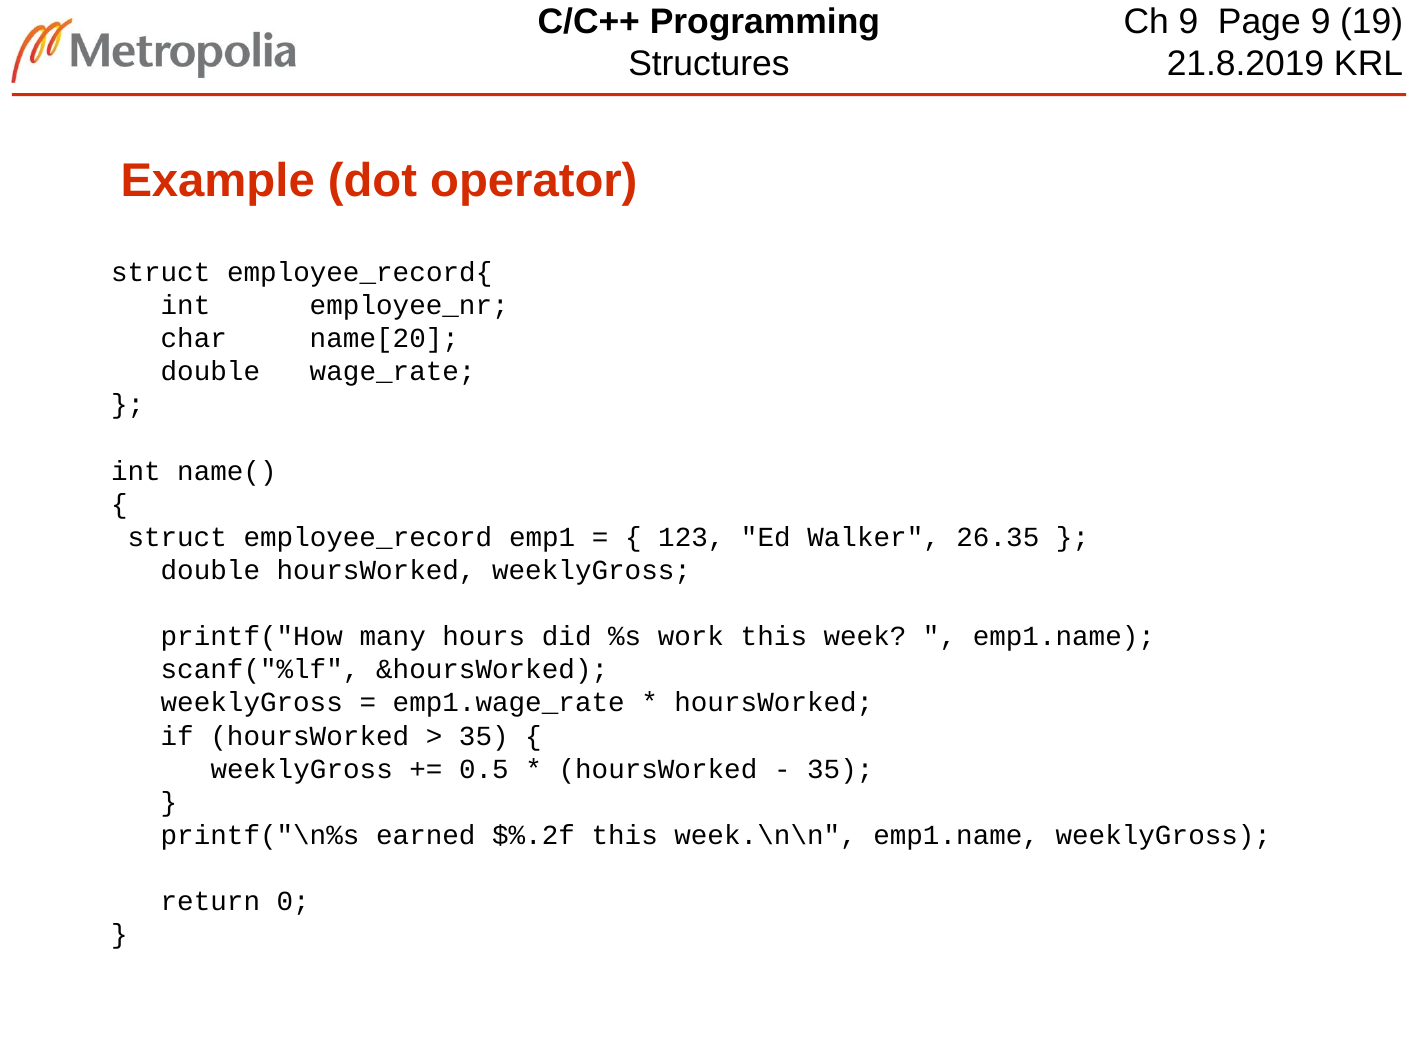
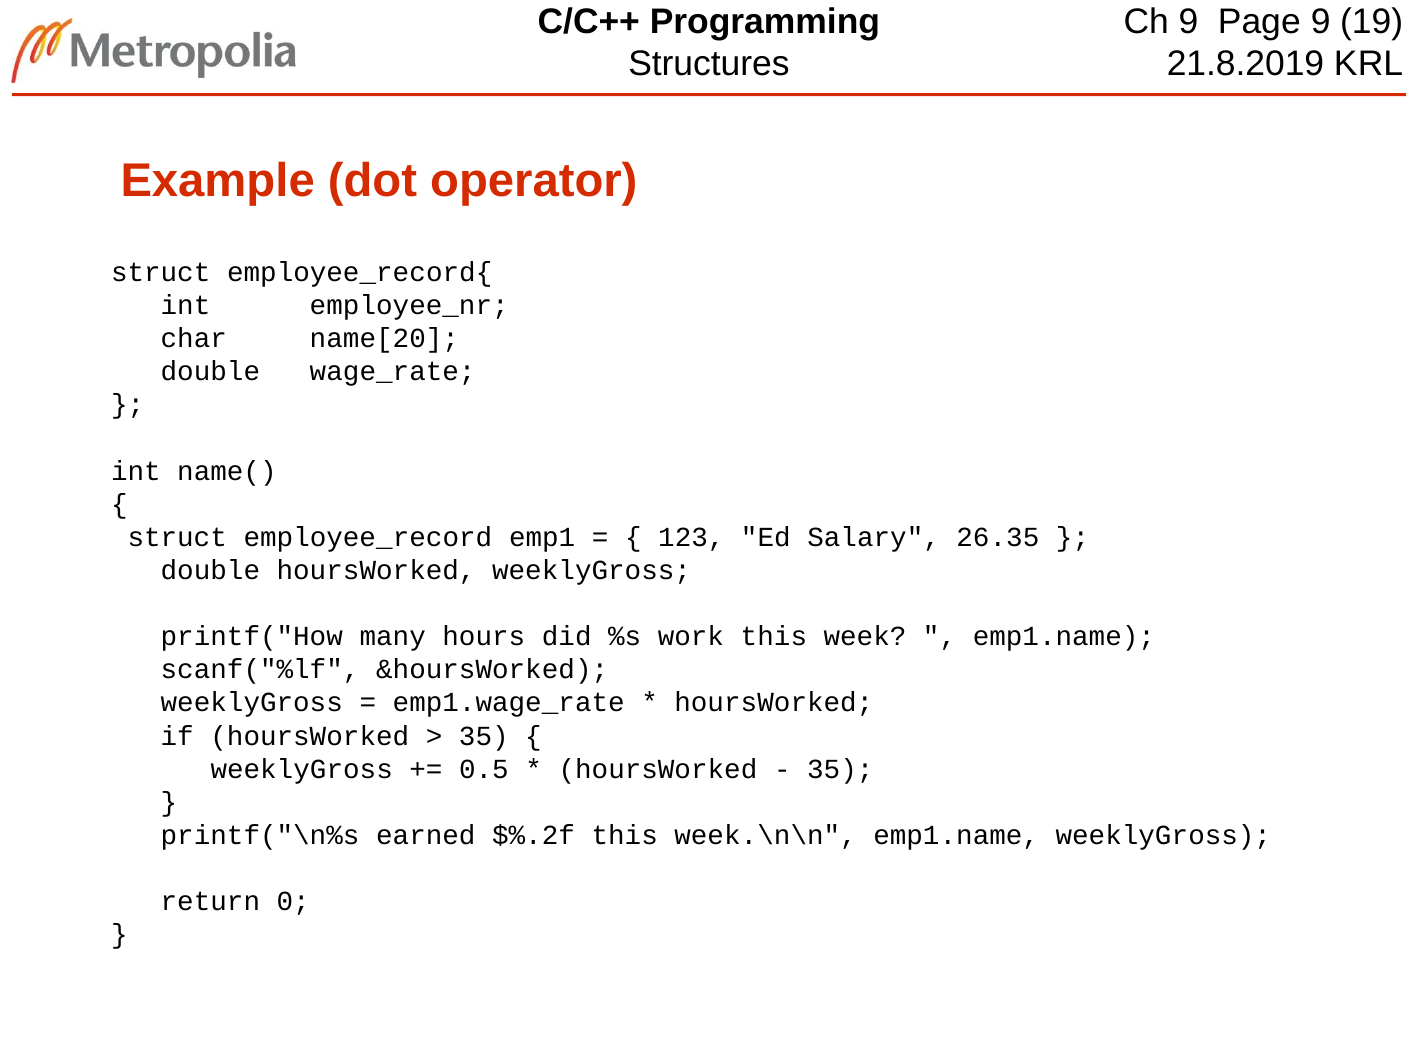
Walker: Walker -> Salary
